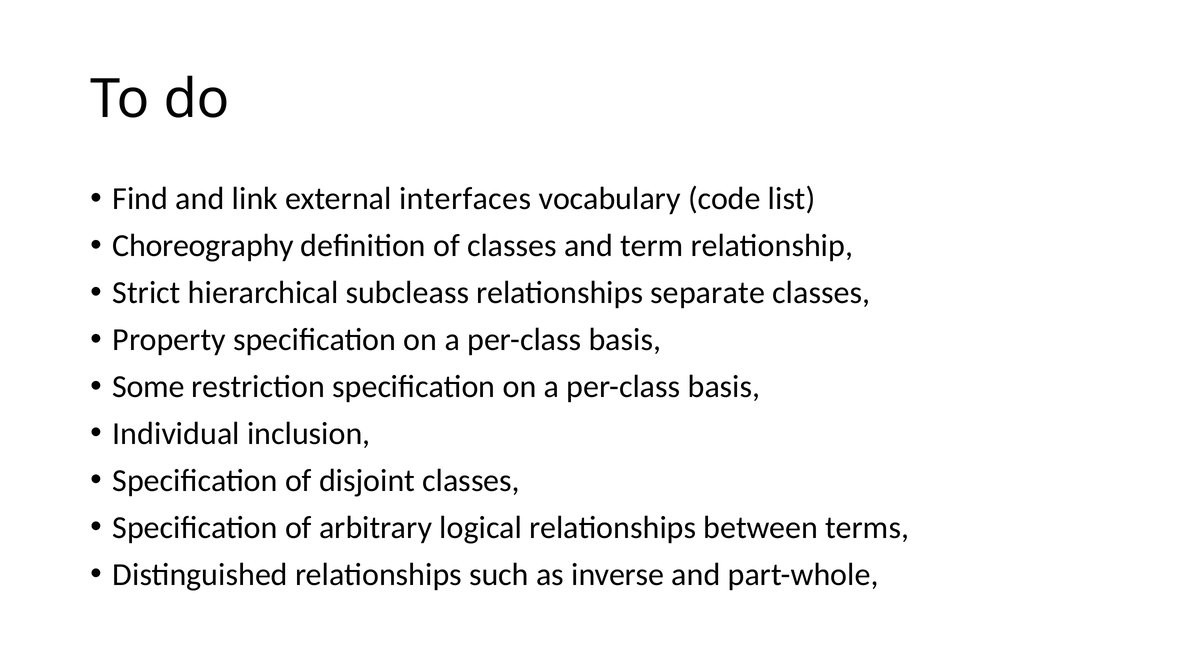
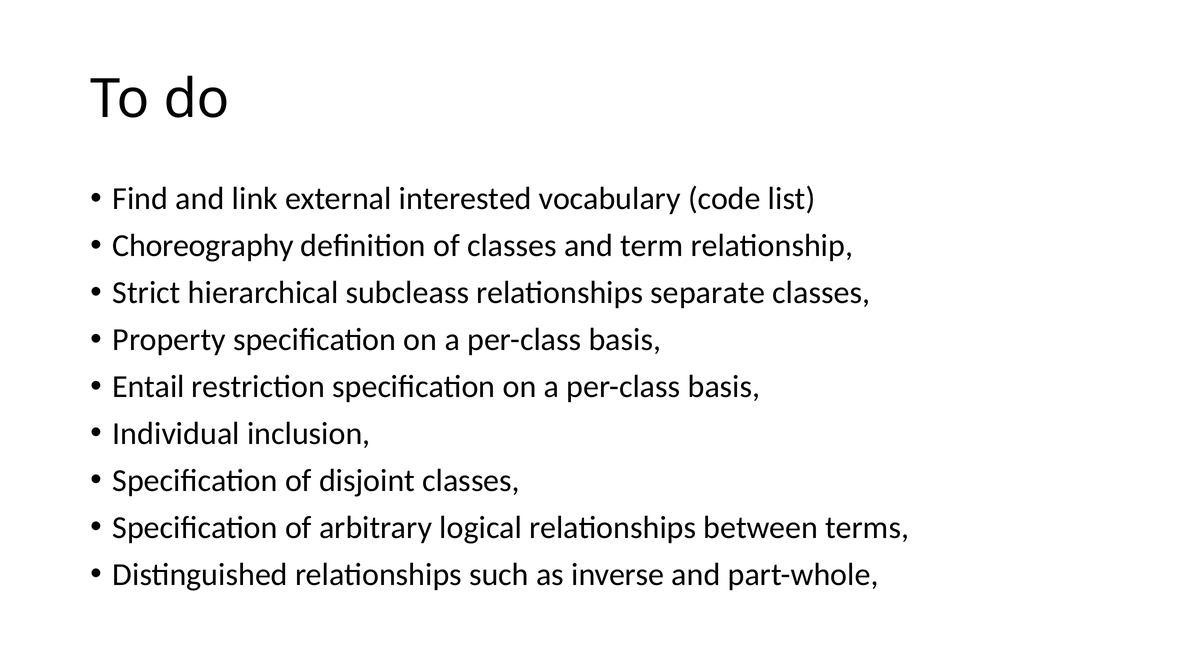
interfaces: interfaces -> interested
Some: Some -> Entail
